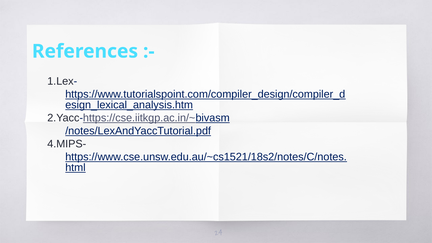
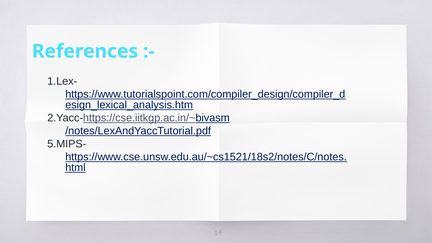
4.MIPS-: 4.MIPS- -> 5.MIPS-
